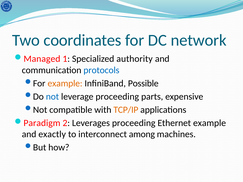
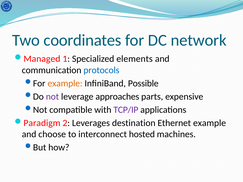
authority: authority -> elements
not colour: blue -> purple
leverage proceeding: proceeding -> approaches
TCP/IP colour: orange -> purple
Leverages proceeding: proceeding -> destination
exactly: exactly -> choose
among: among -> hosted
